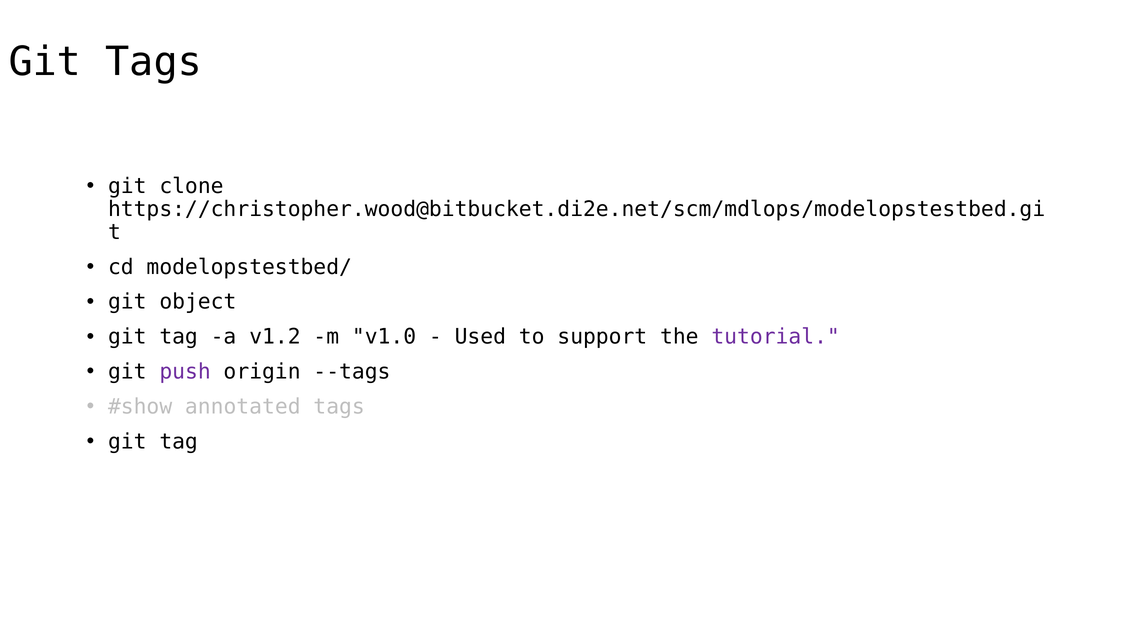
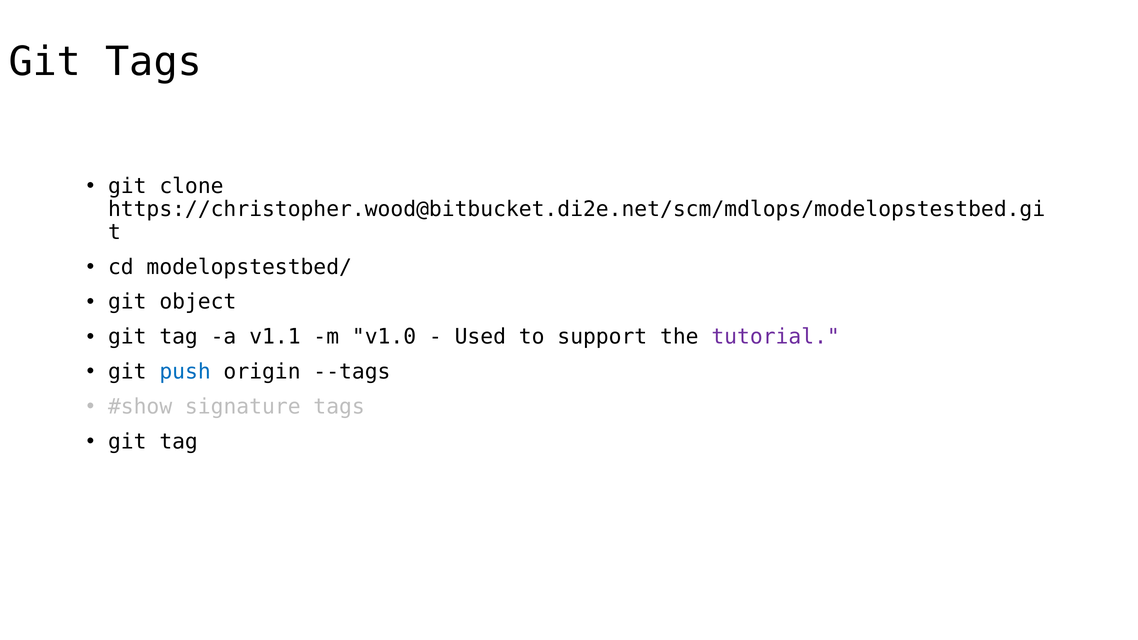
v1.2: v1.2 -> v1.1
push colour: purple -> blue
annotated: annotated -> signature
